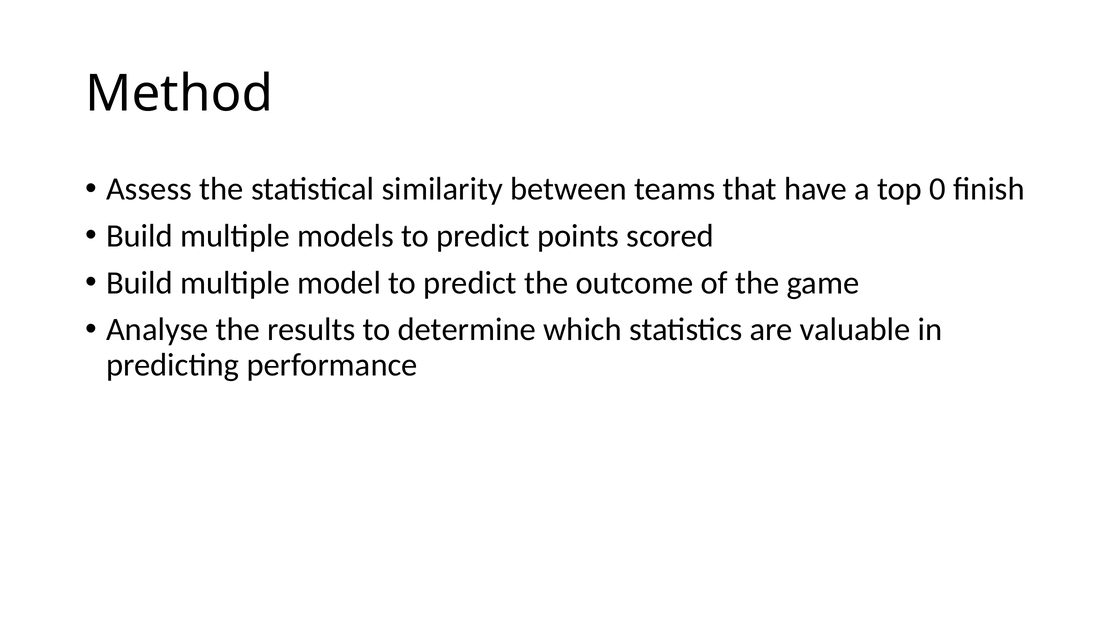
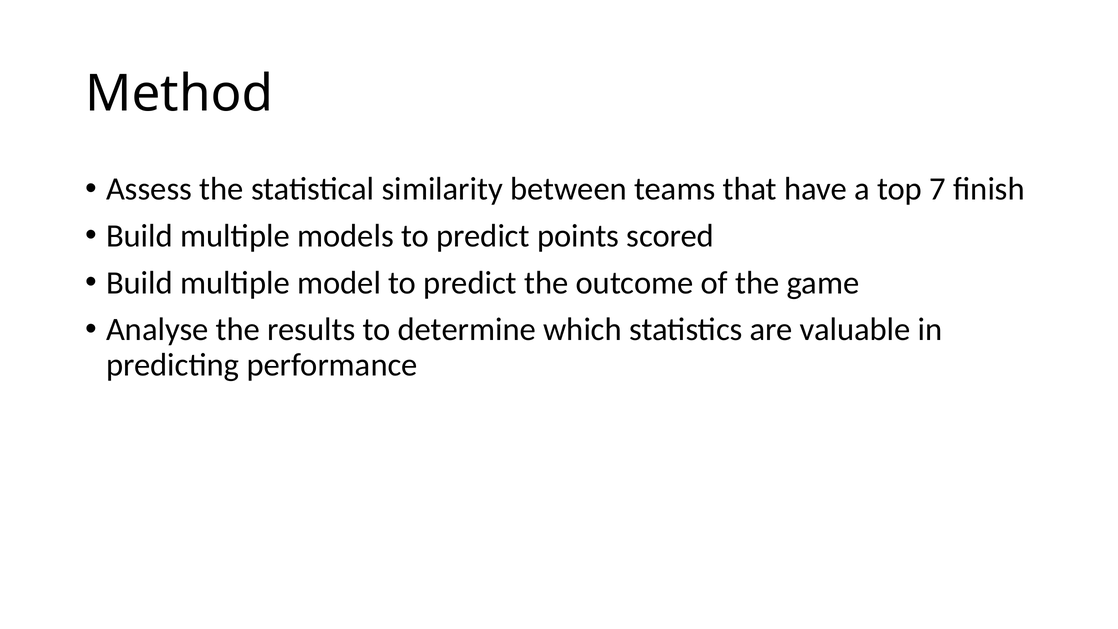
0: 0 -> 7
